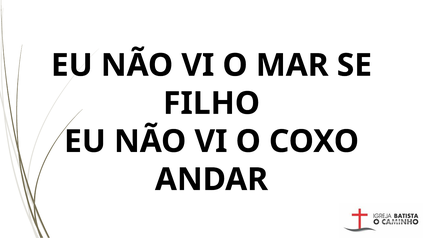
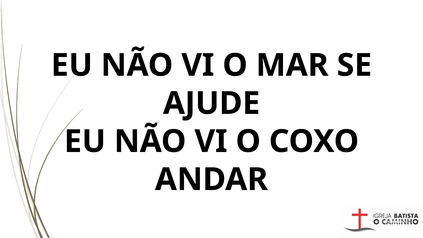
FILHO: FILHO -> AJUDE
